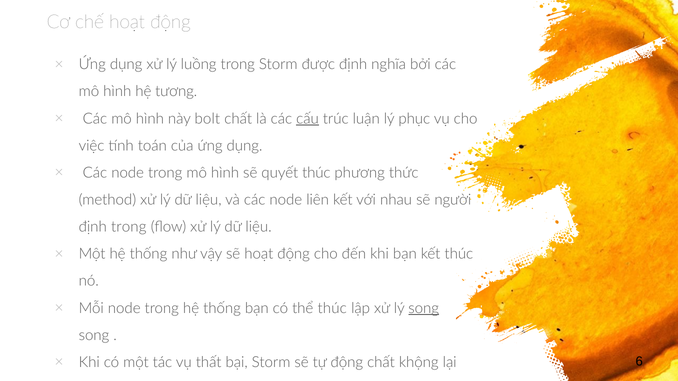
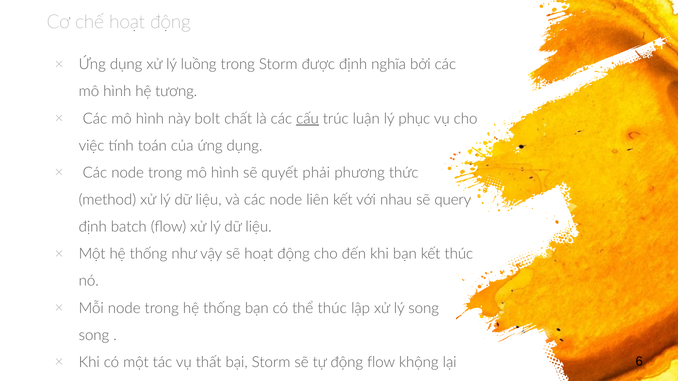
quyết thúc: thúc -> phải
người: người -> query
định trong: trong -> batch
song at (424, 308) underline: present -> none
động chất: chất -> flow
